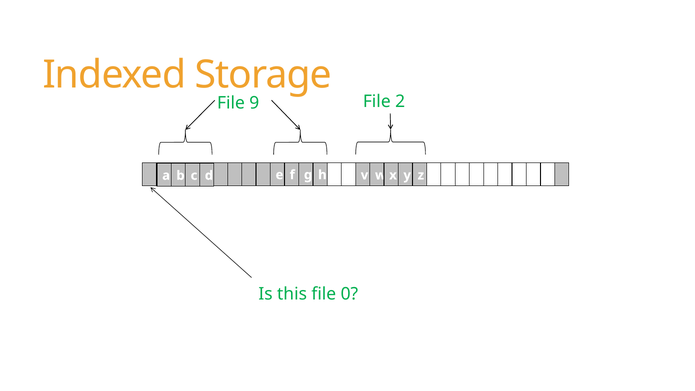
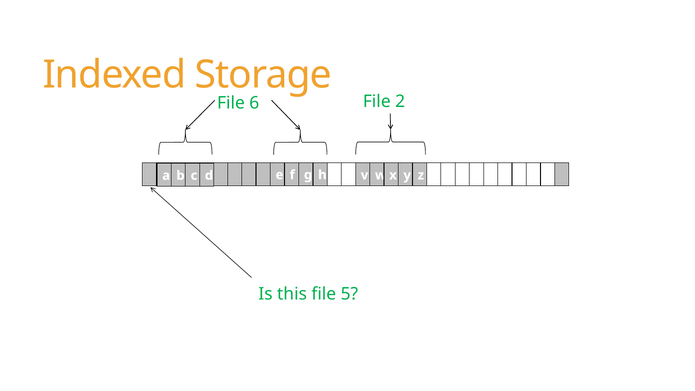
9: 9 -> 6
0: 0 -> 5
